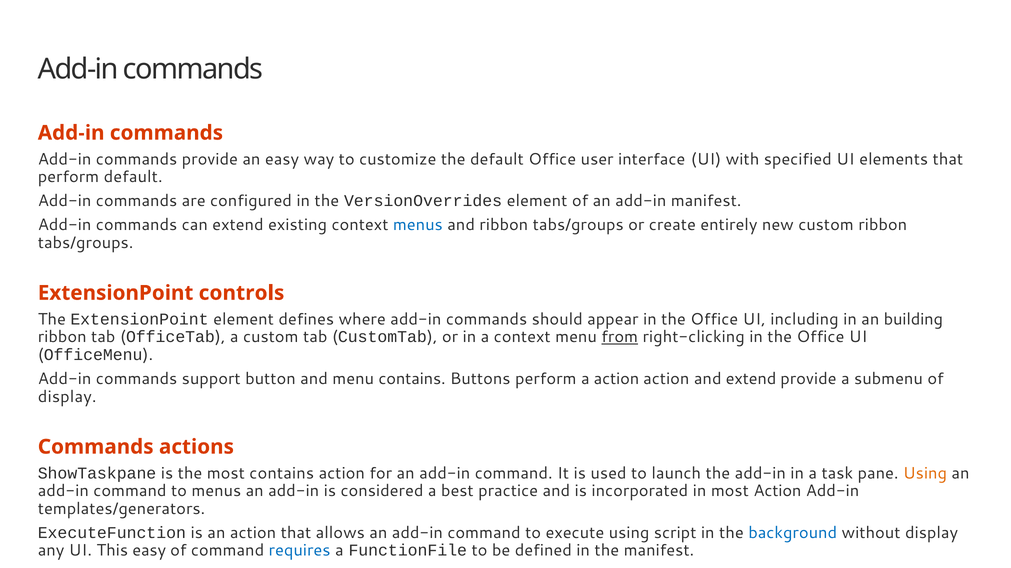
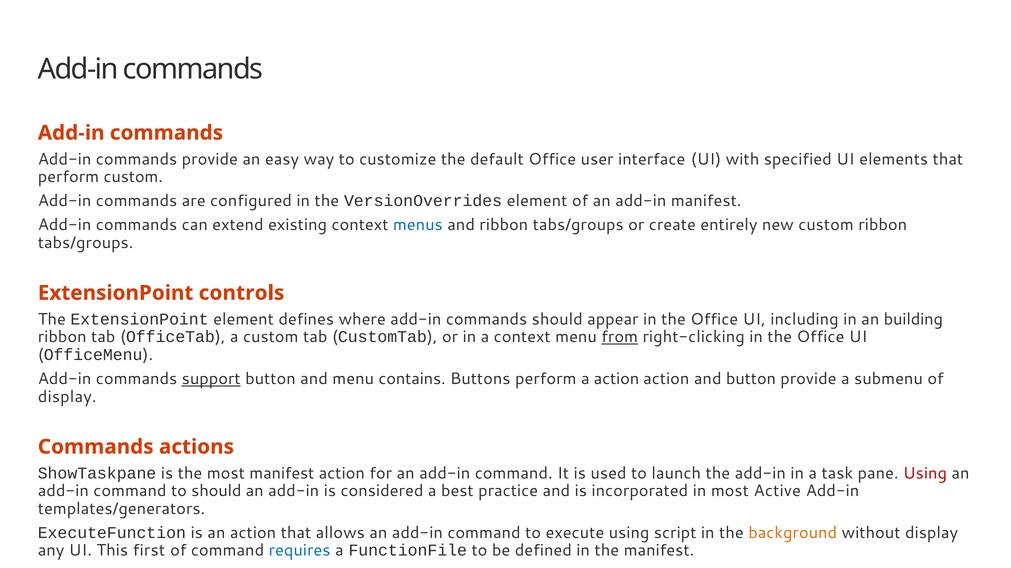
perform default: default -> custom
support underline: none -> present
and extend: extend -> button
most contains: contains -> manifest
Using at (925, 474) colour: orange -> red
to menus: menus -> should
most Action: Action -> Active
background colour: blue -> orange
This easy: easy -> first
